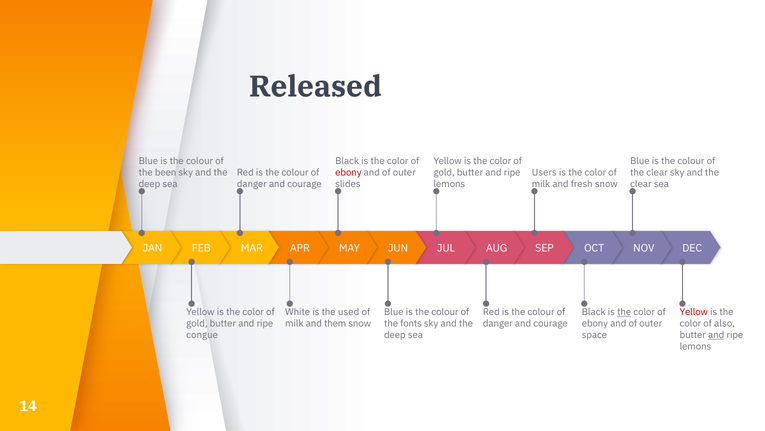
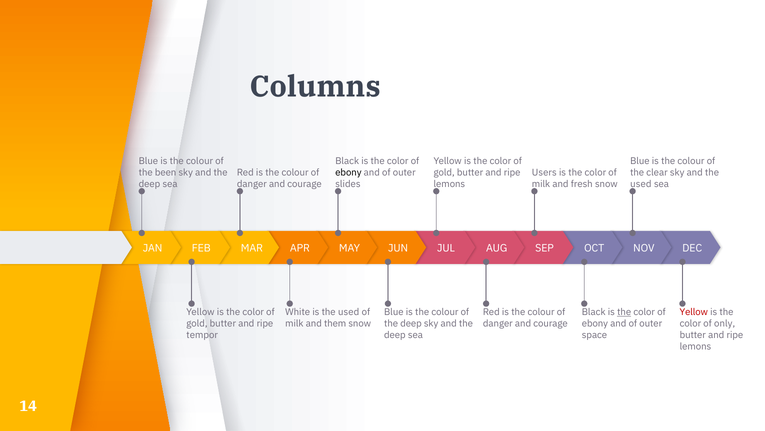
Released: Released -> Columns
ebony at (348, 173) colour: red -> black
clear at (641, 184): clear -> used
fonts at (411, 323): fonts -> deep
also: also -> only
congue: congue -> tempor
and at (716, 335) underline: present -> none
